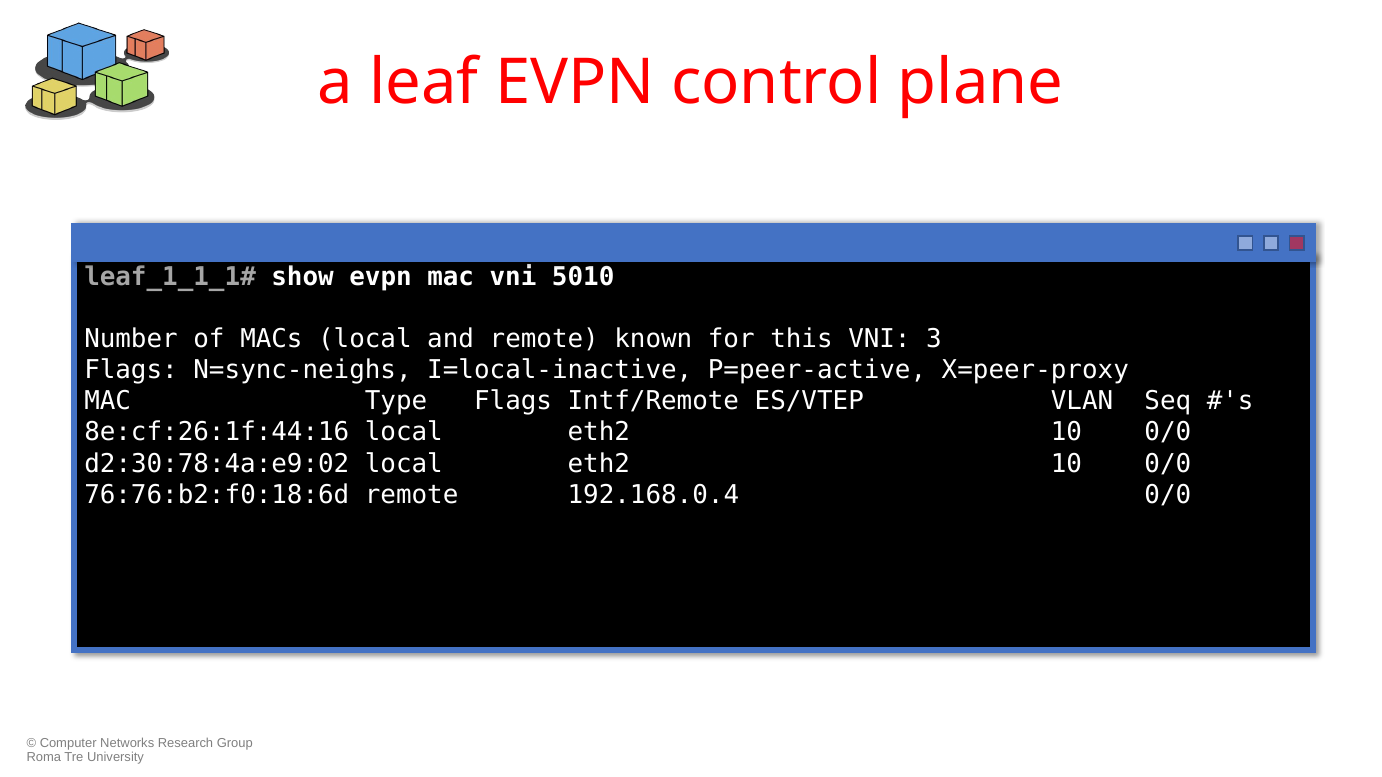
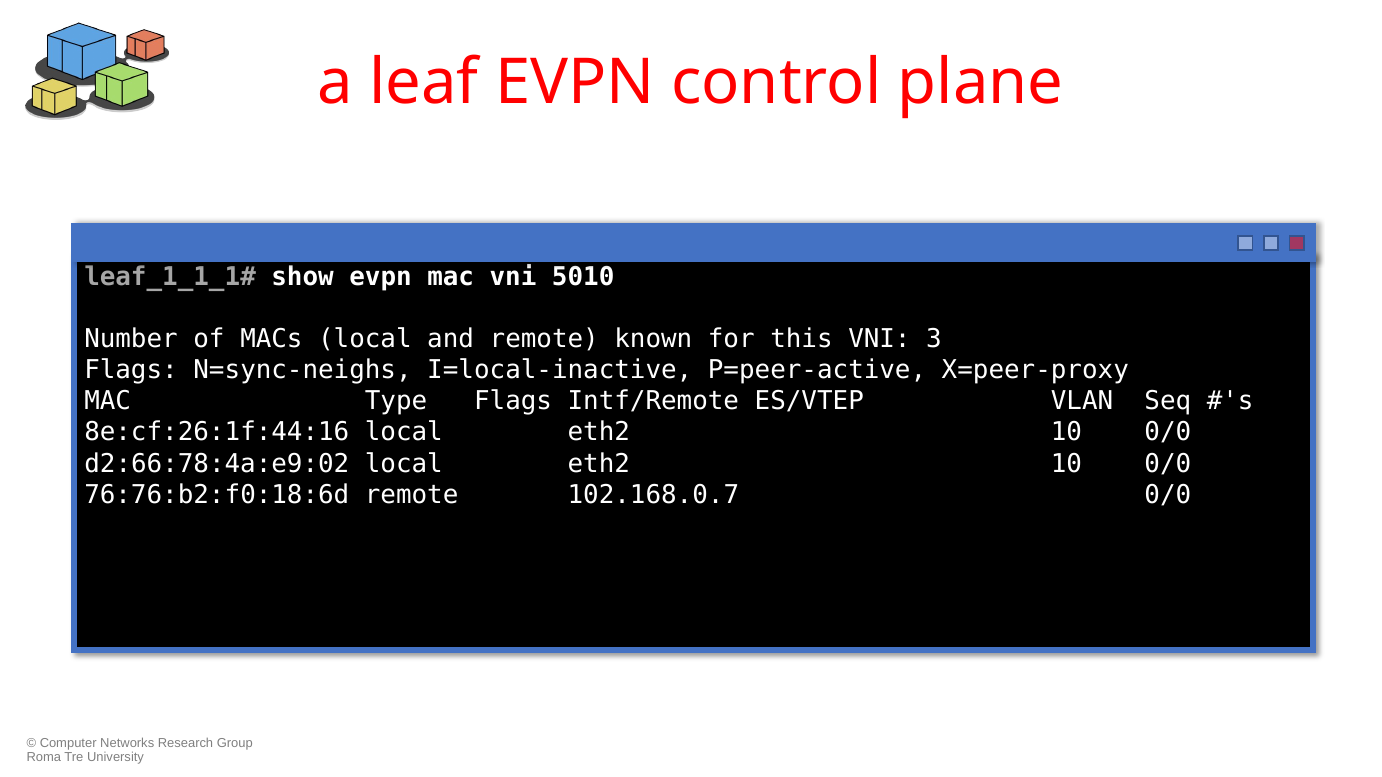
d2:30:78:4a:e9:02: d2:30:78:4a:e9:02 -> d2:66:78:4a:e9:02
192.168.0.4: 192.168.0.4 -> 102.168.0.7
